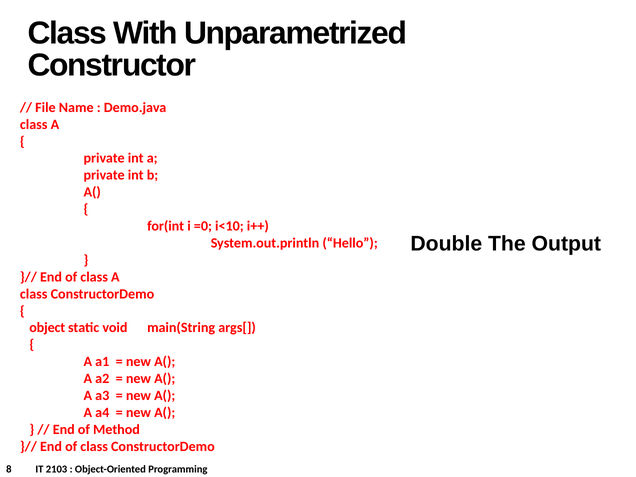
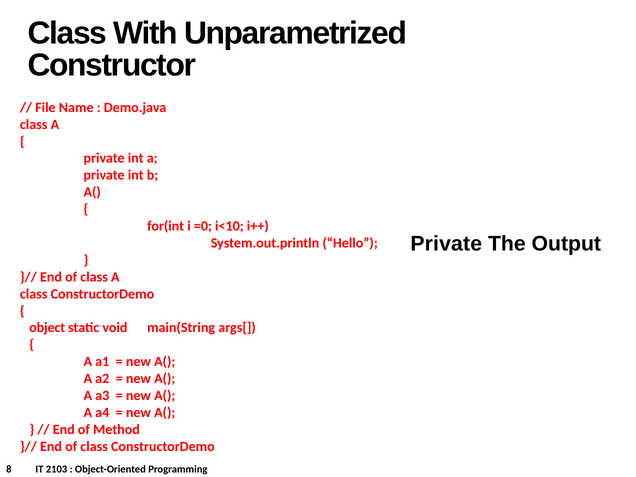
Double at (446, 244): Double -> Private
